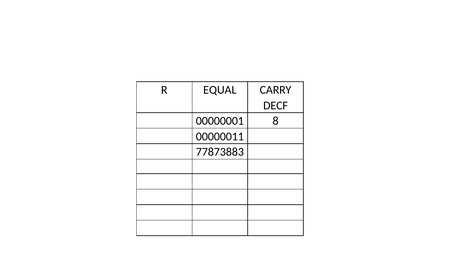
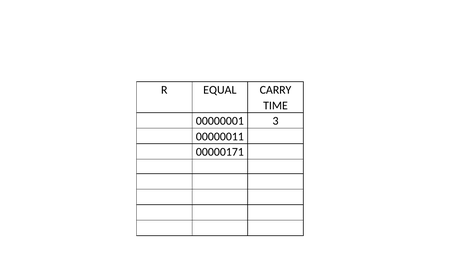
DECF: DECF -> TIME
8: 8 -> 3
77873883: 77873883 -> 00000171
